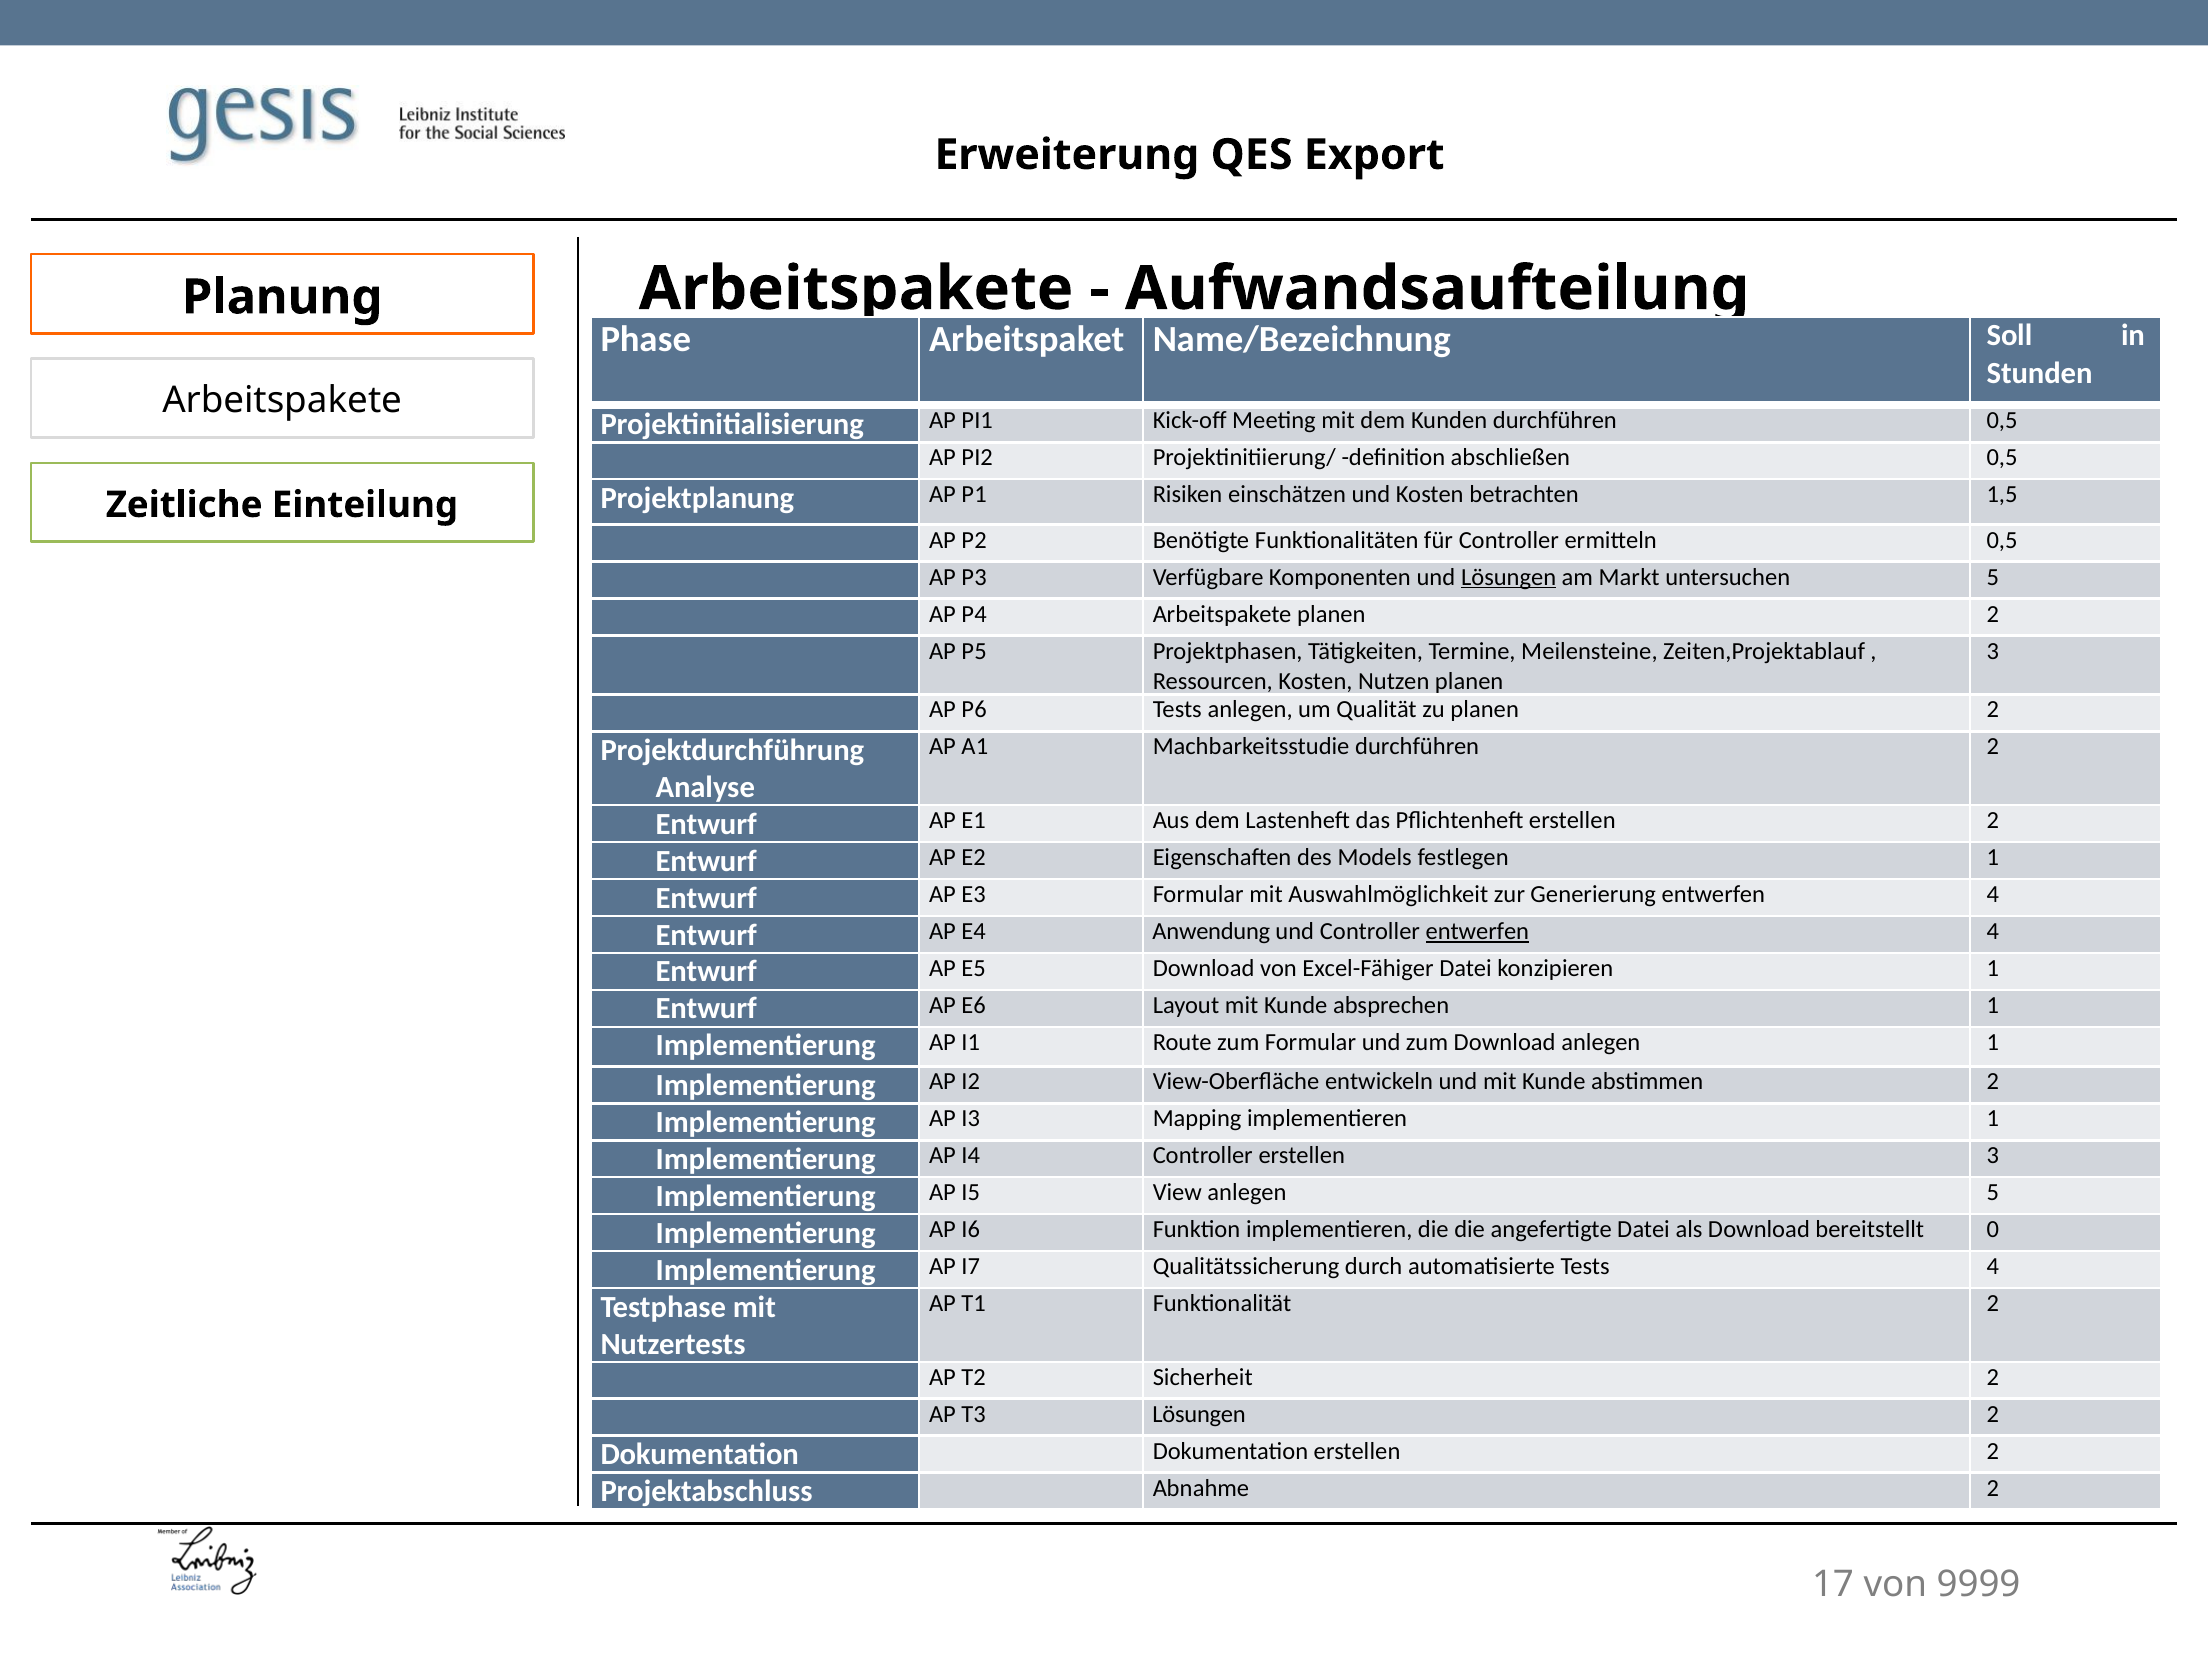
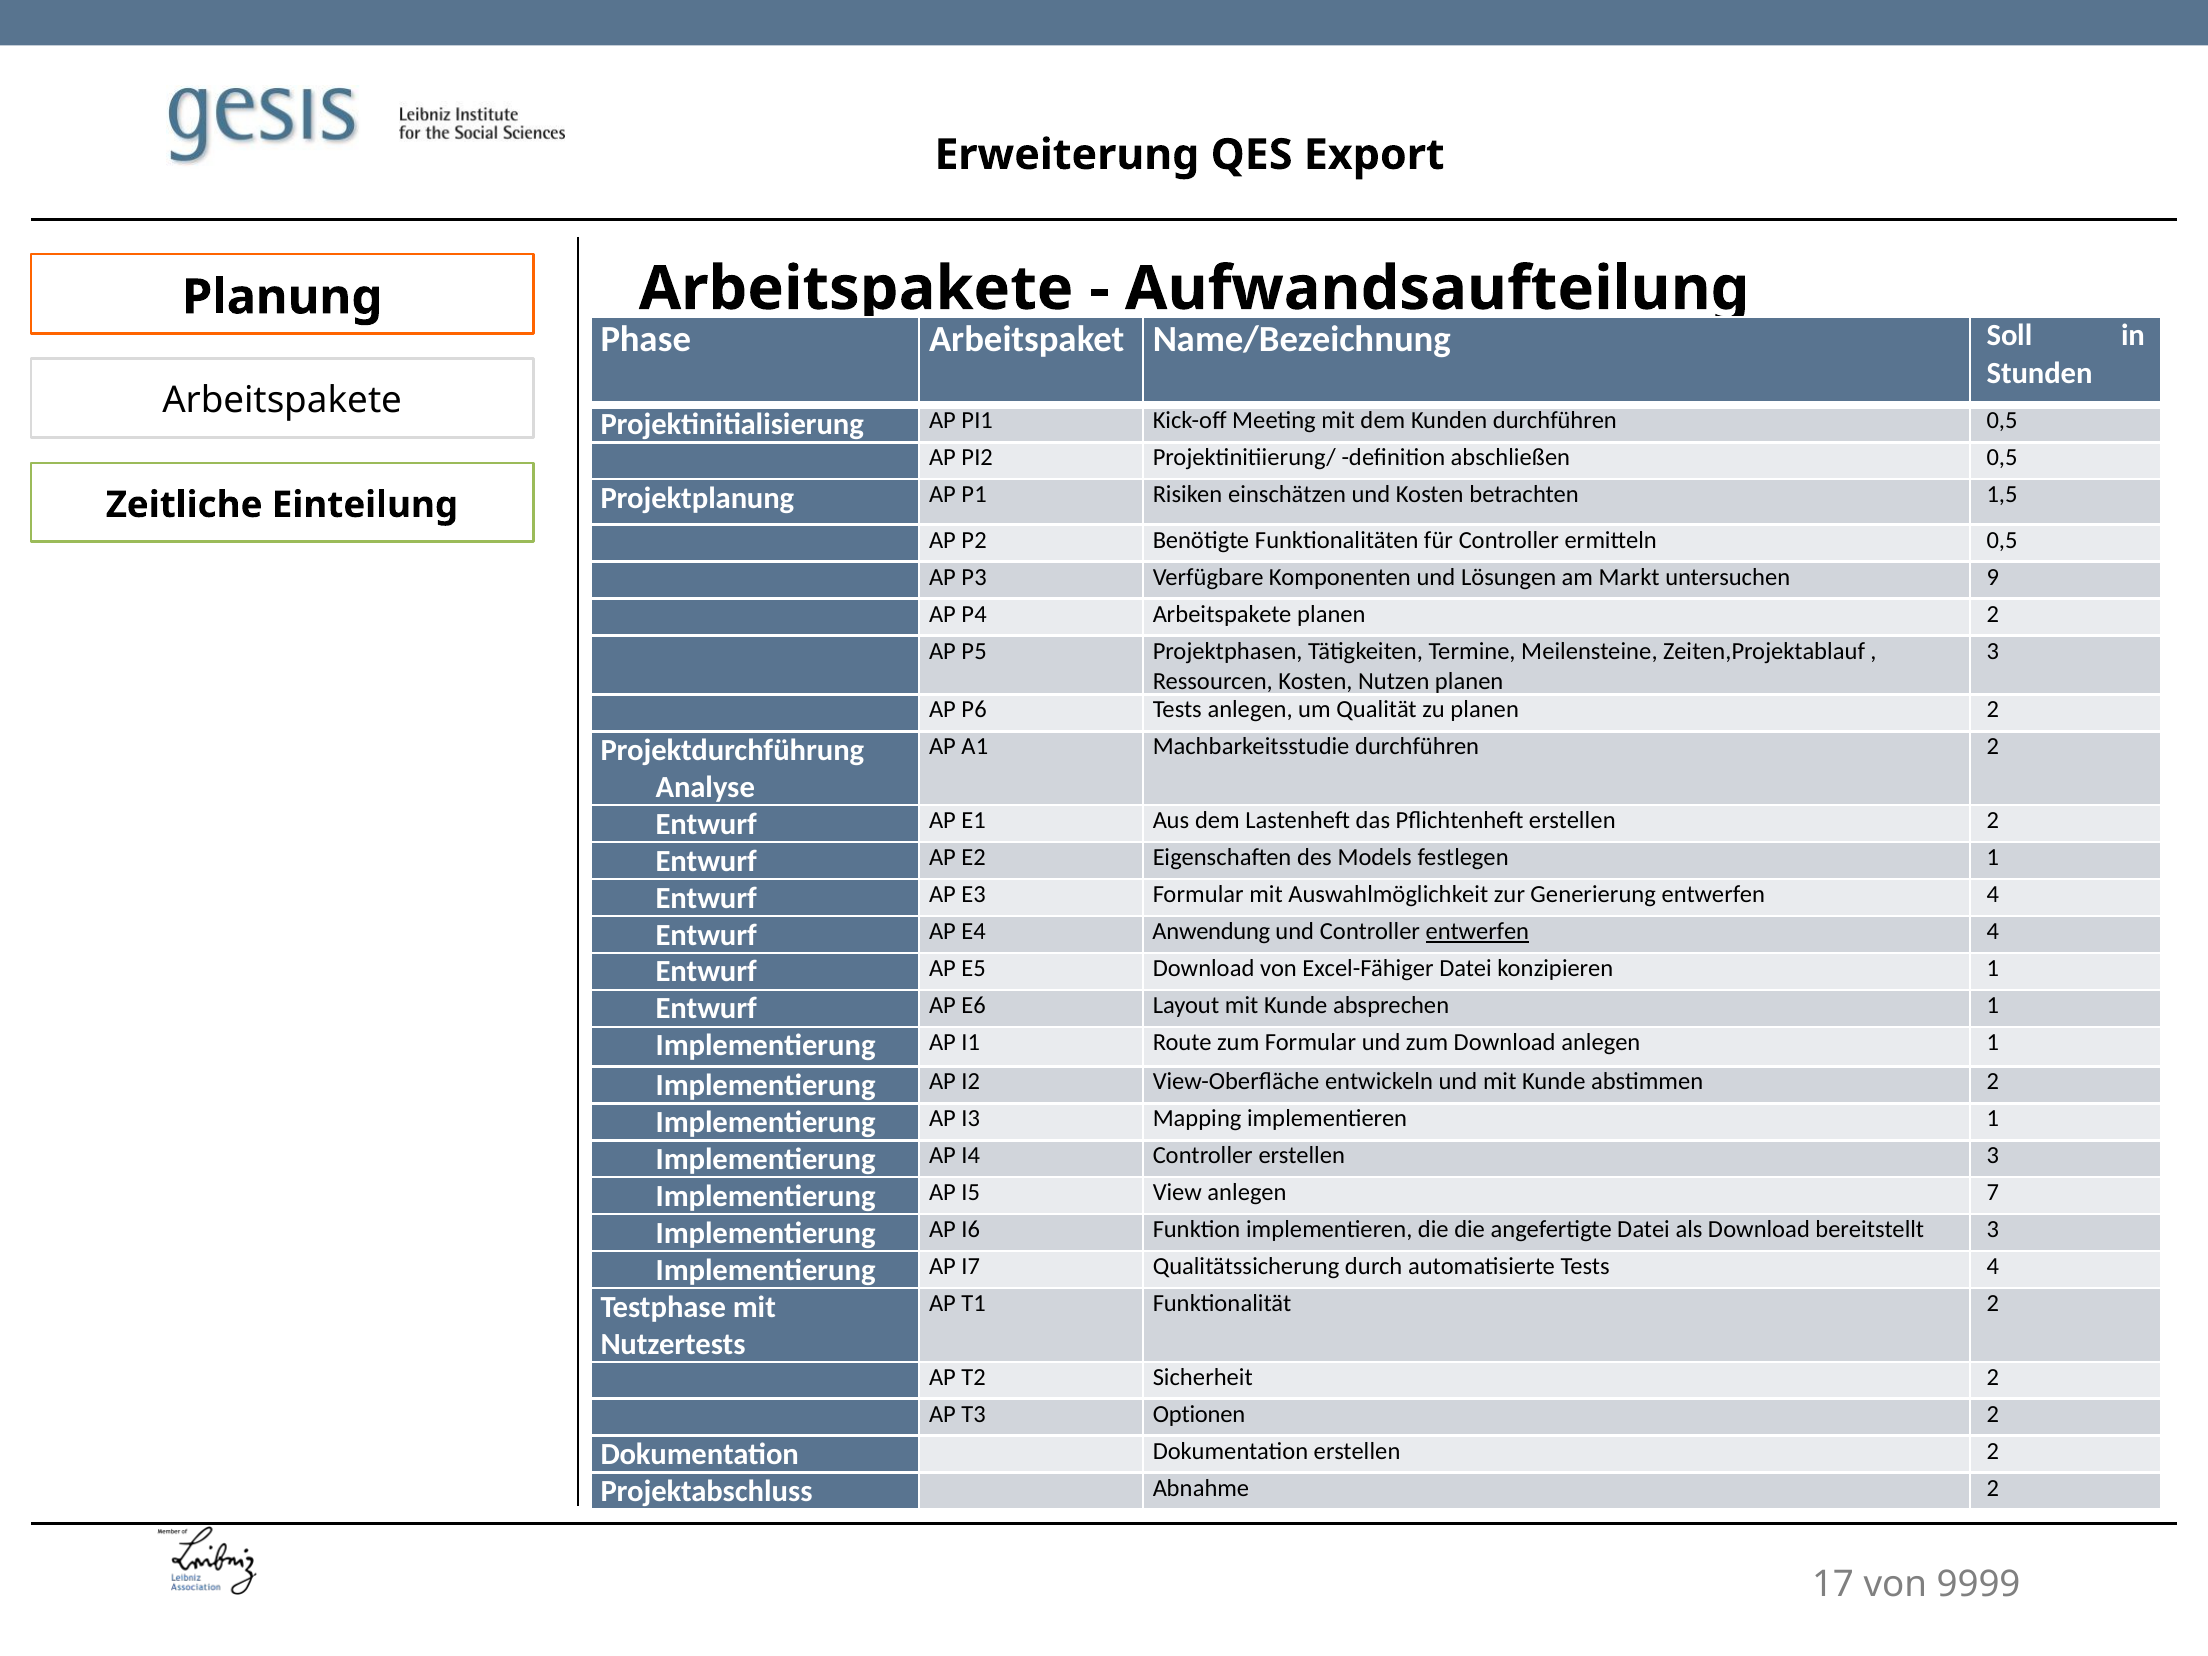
Lösungen at (1509, 577) underline: present -> none
untersuchen 5: 5 -> 9
anlegen 5: 5 -> 7
bereitstellt 0: 0 -> 3
T3 Lösungen: Lösungen -> Optionen
